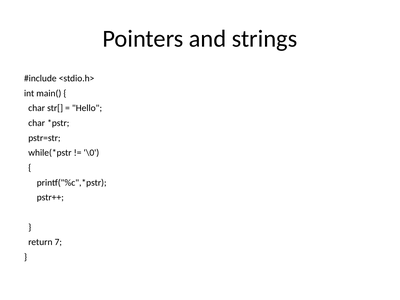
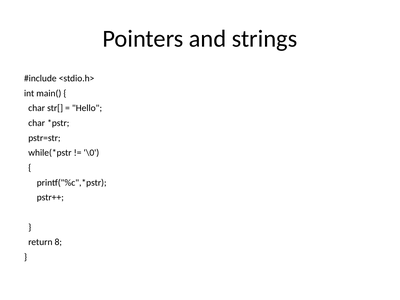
7: 7 -> 8
